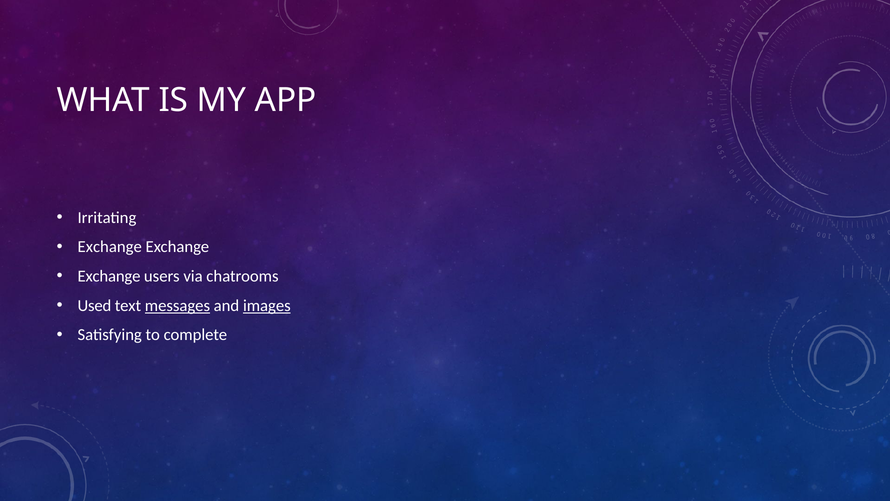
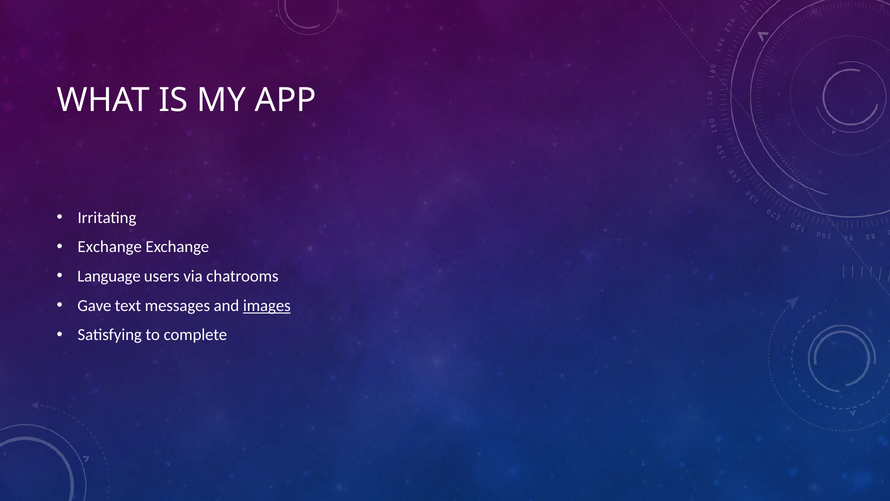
Exchange at (109, 276): Exchange -> Language
Used: Used -> Gave
messages underline: present -> none
